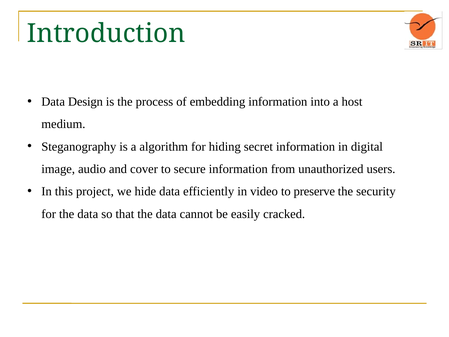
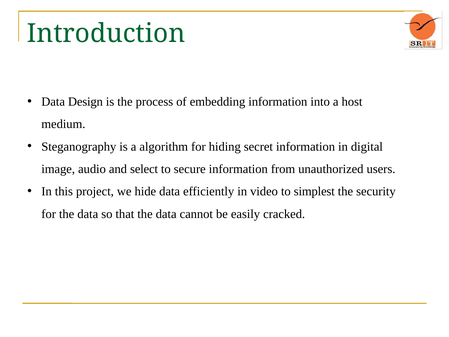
cover: cover -> select
preserve: preserve -> simplest
